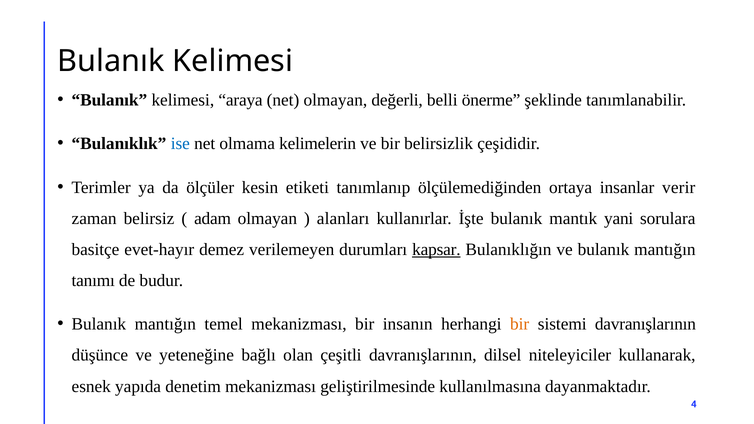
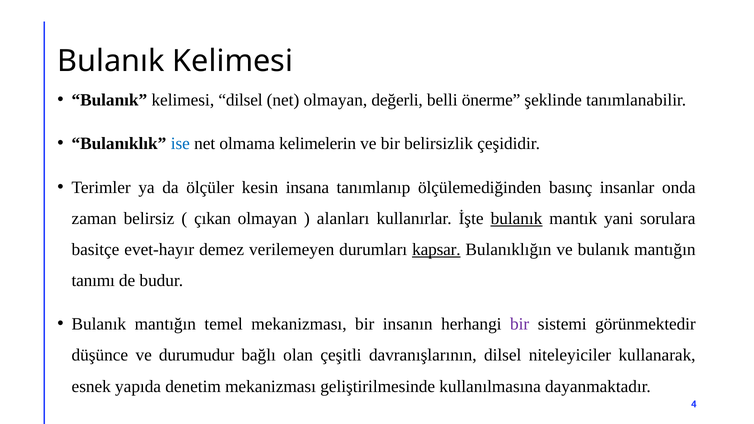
kelimesi araya: araya -> dilsel
etiketi: etiketi -> insana
ortaya: ortaya -> basınç
verir: verir -> onda
adam: adam -> çıkan
bulanık at (516, 218) underline: none -> present
bir at (520, 324) colour: orange -> purple
sistemi davranışlarının: davranışlarının -> görünmektedir
yeteneğine: yeteneğine -> durumudur
